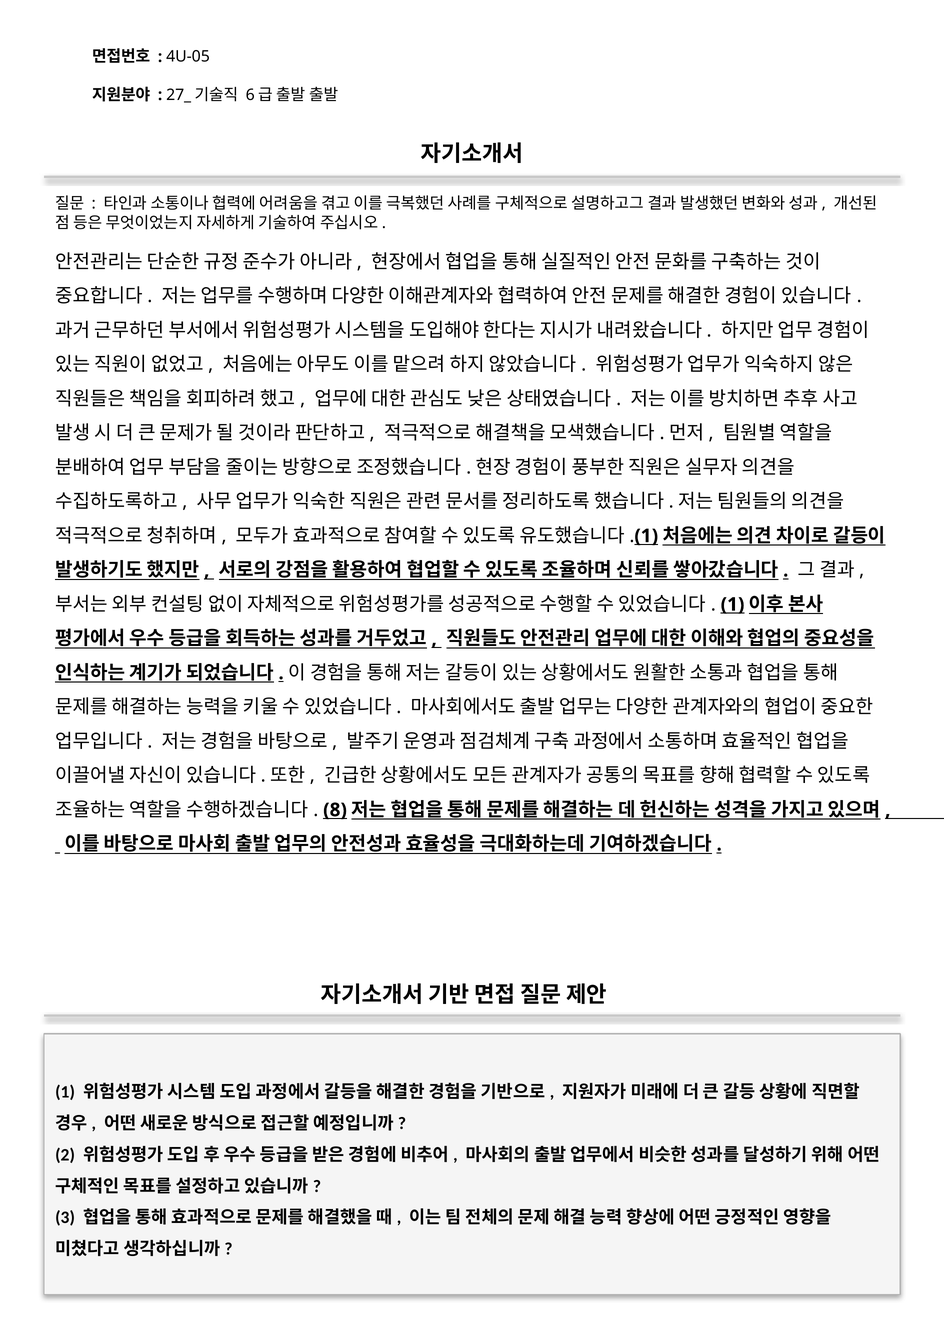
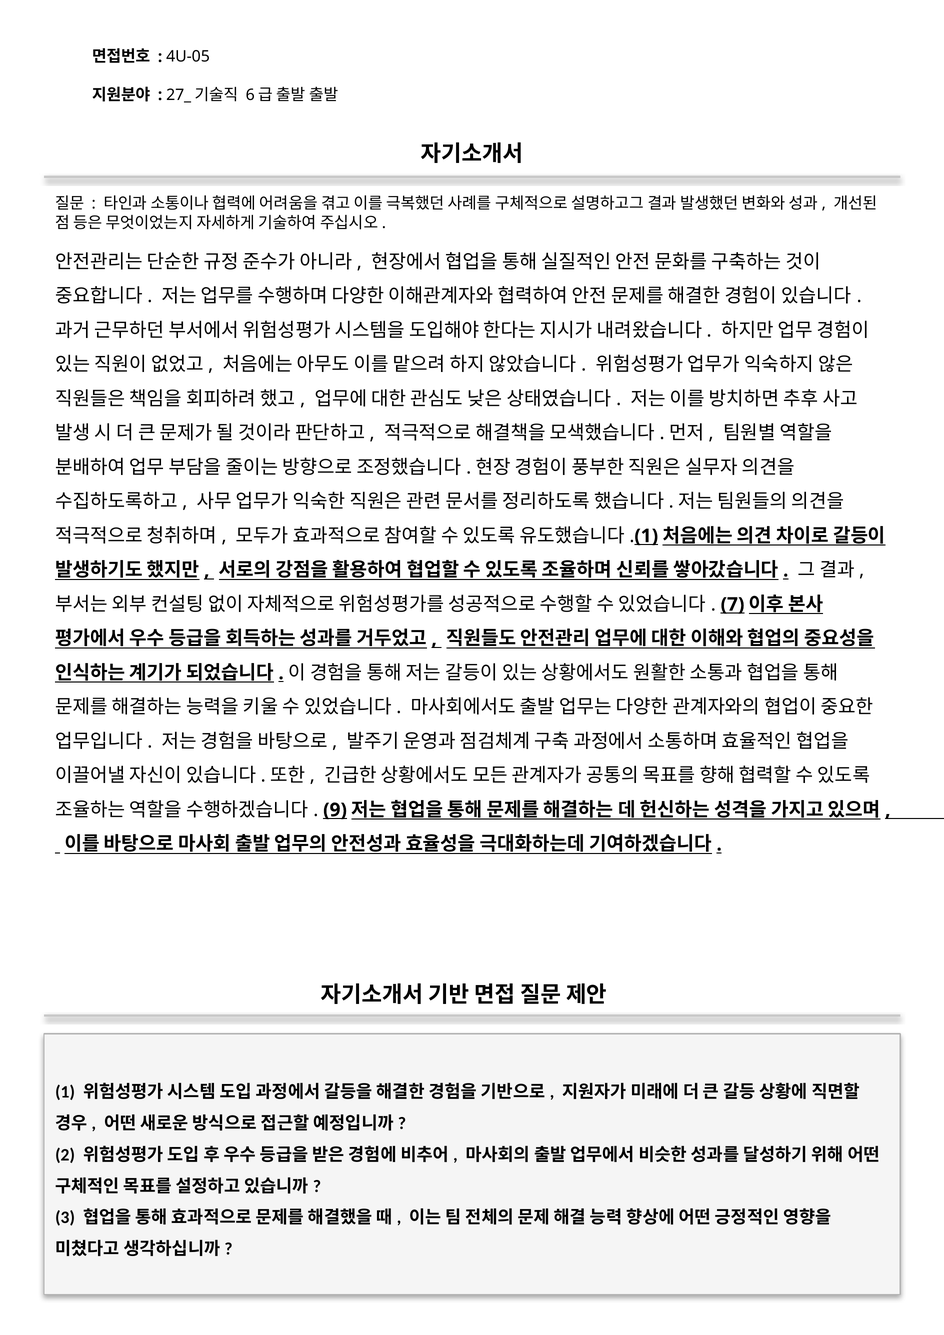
1 at (733, 604): 1 -> 7
8: 8 -> 9
